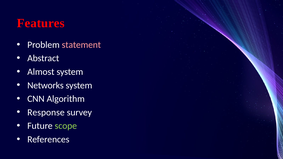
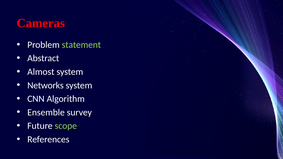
Features: Features -> Cameras
statement colour: pink -> light green
Response: Response -> Ensemble
